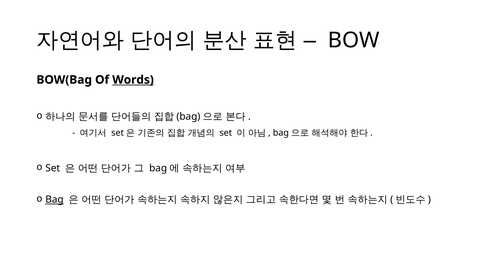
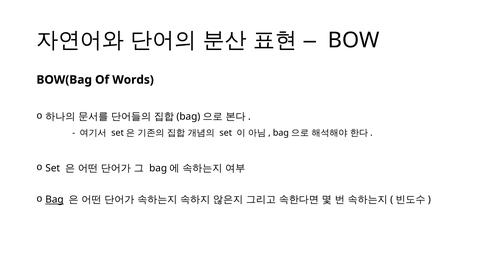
Words underline: present -> none
